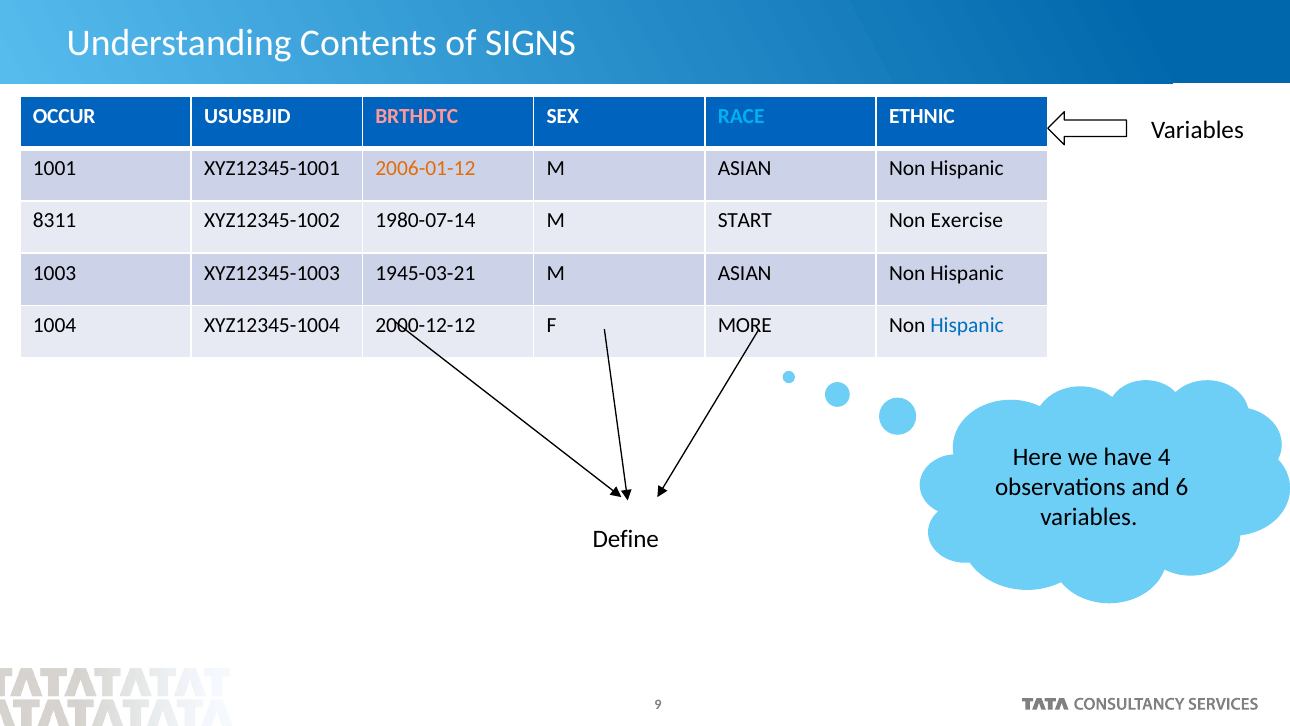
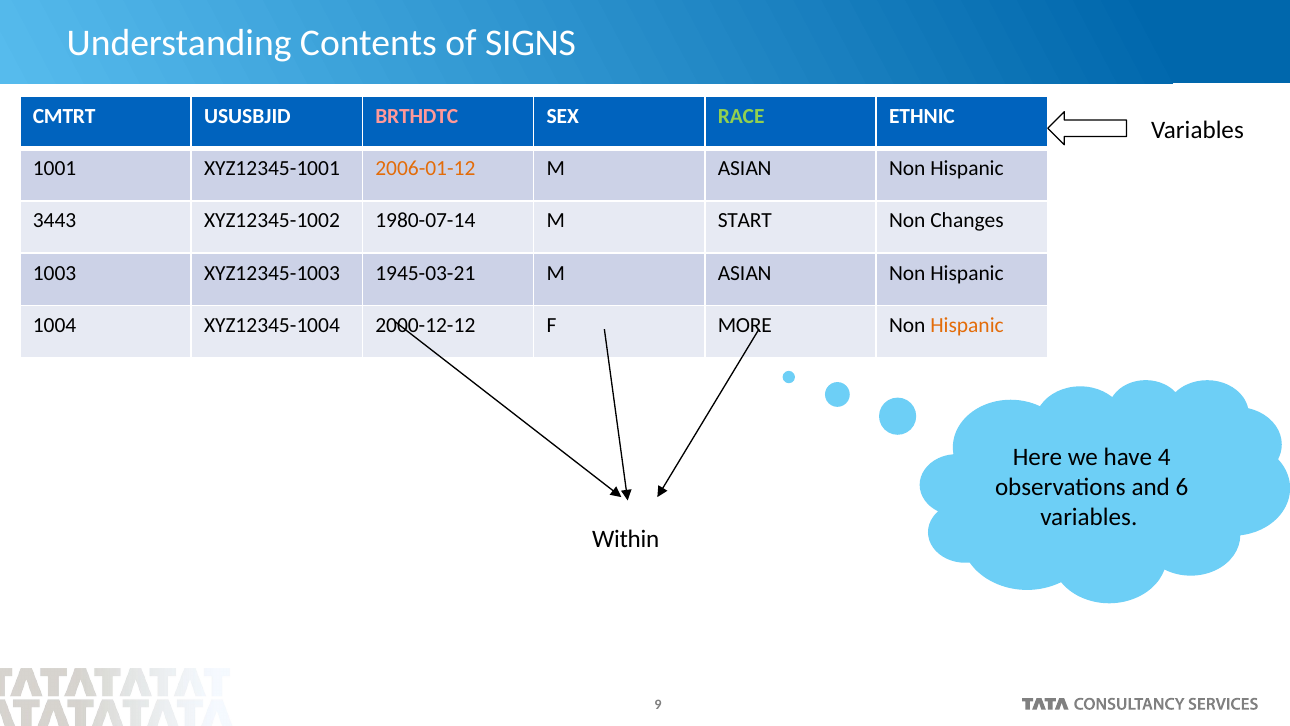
OCCUR: OCCUR -> CMTRT
RACE colour: light blue -> light green
8311: 8311 -> 3443
Exercise: Exercise -> Changes
Hispanic at (967, 325) colour: blue -> orange
Define: Define -> Within
